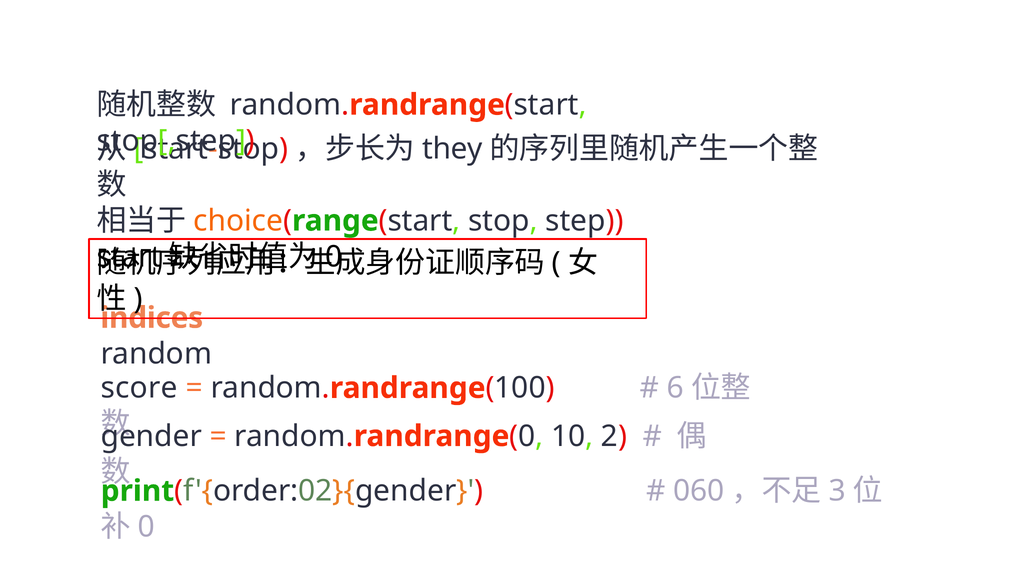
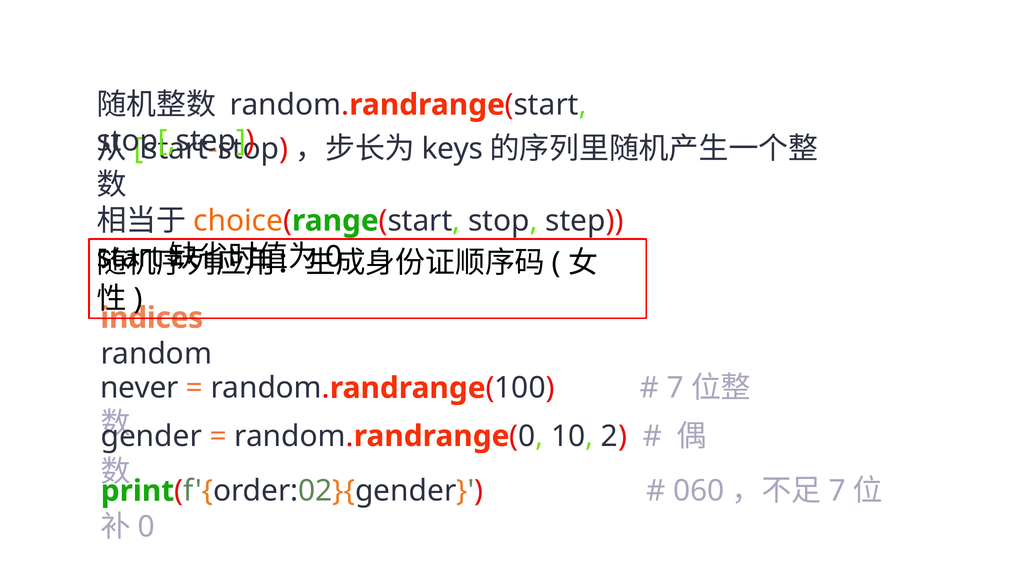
they: they -> keys
score: score -> never
6 at (675, 388): 6 -> 7
3 at (837, 491): 3 -> 7
